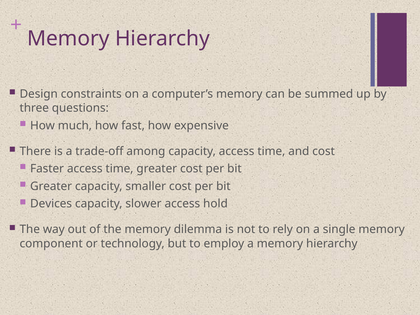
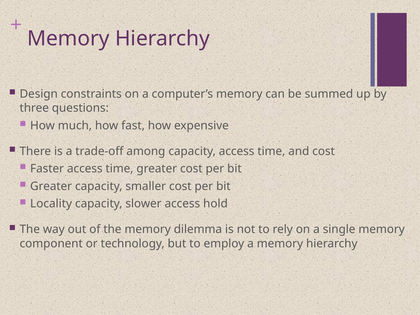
Devices: Devices -> Locality
